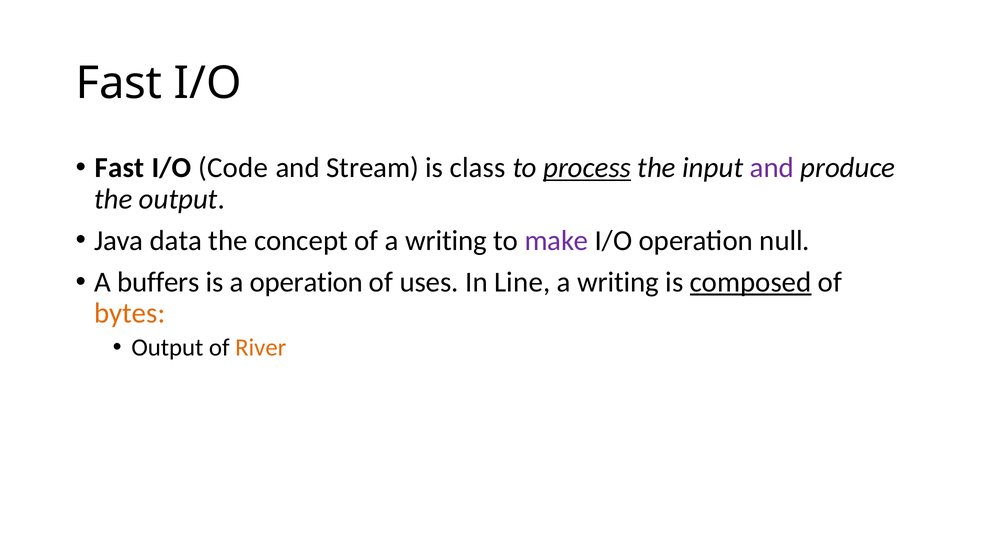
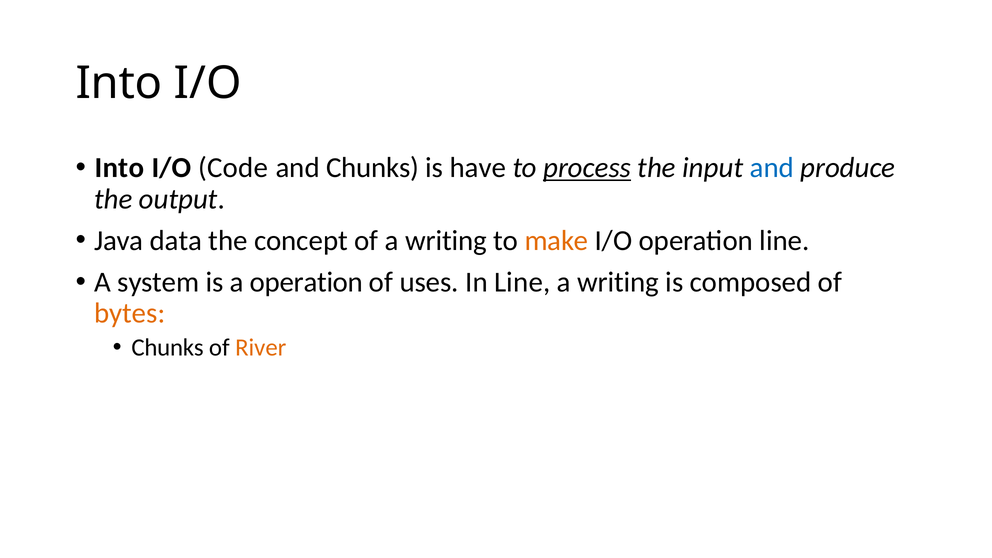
Fast at (119, 83): Fast -> Into
Fast at (120, 168): Fast -> Into
and Stream: Stream -> Chunks
class: class -> have
and at (772, 168) colour: purple -> blue
make colour: purple -> orange
operation null: null -> line
buffers: buffers -> system
composed underline: present -> none
Output at (167, 348): Output -> Chunks
